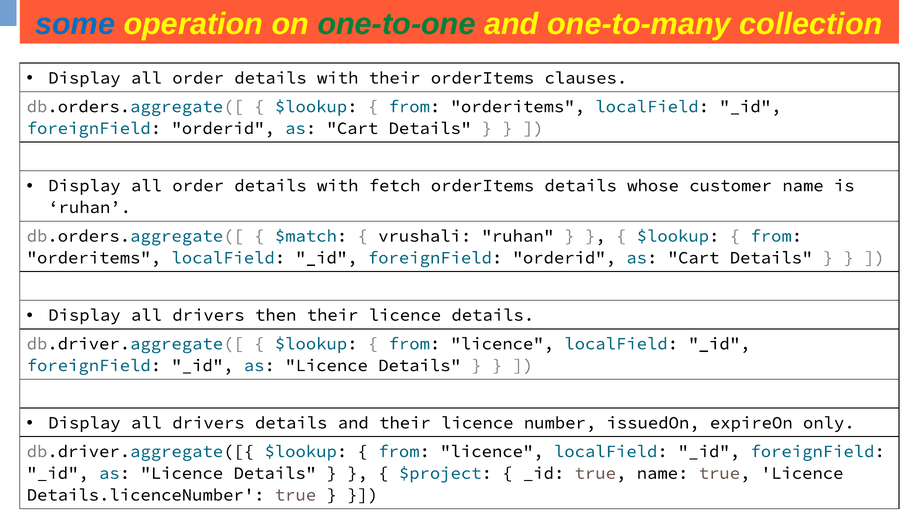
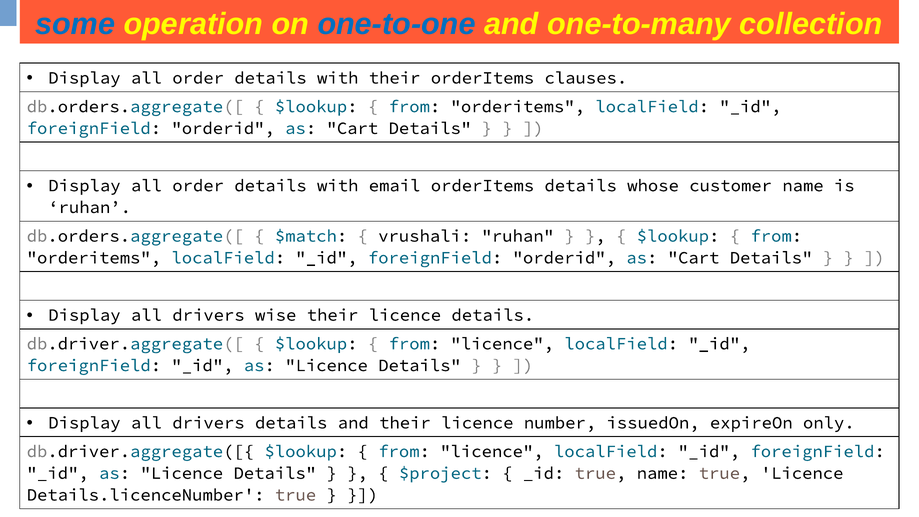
one-to-one colour: green -> blue
fetch: fetch -> email
then: then -> wise
